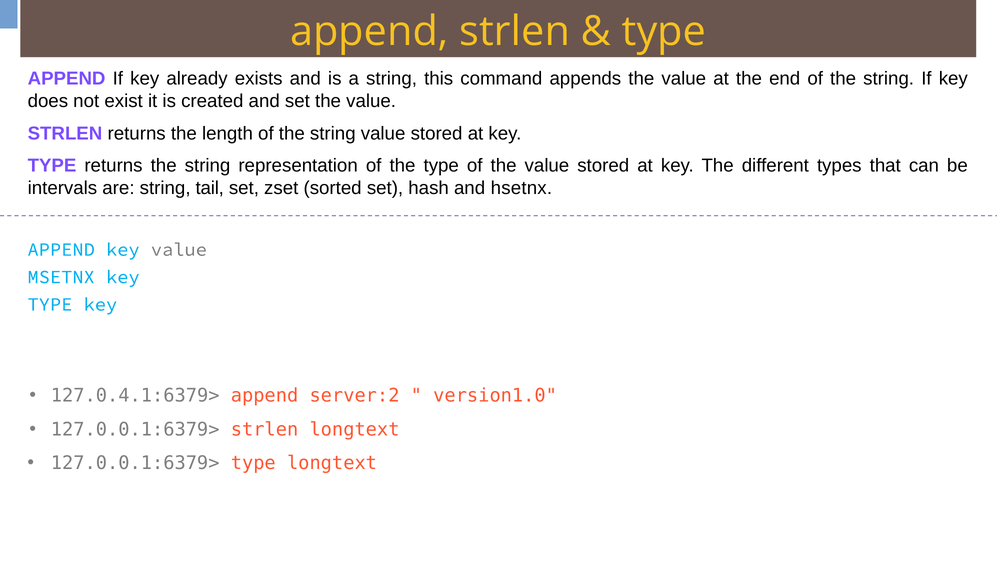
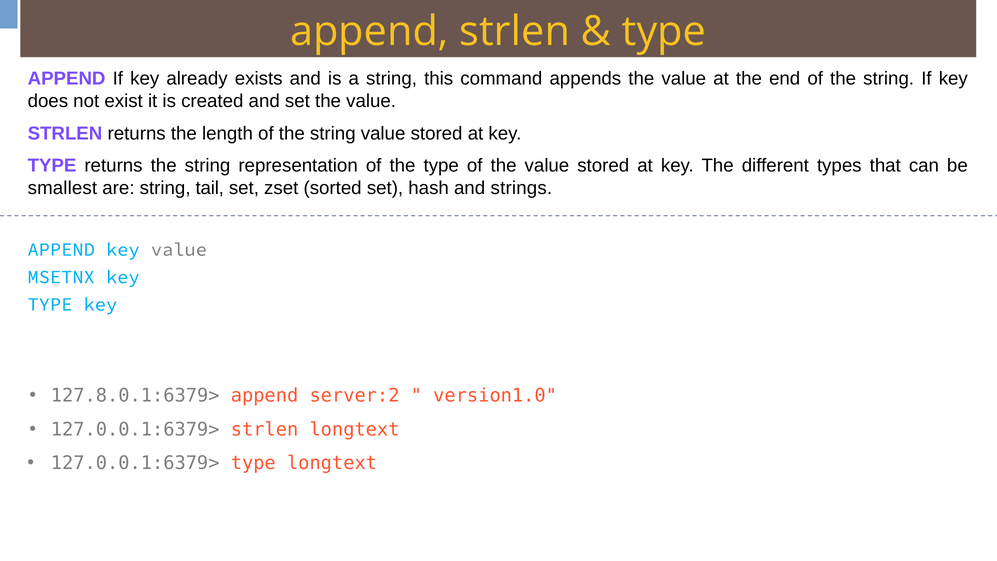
intervals: intervals -> smallest
hsetnx: hsetnx -> strings
127.0.4.1:6379>: 127.0.4.1:6379> -> 127.8.0.1:6379>
